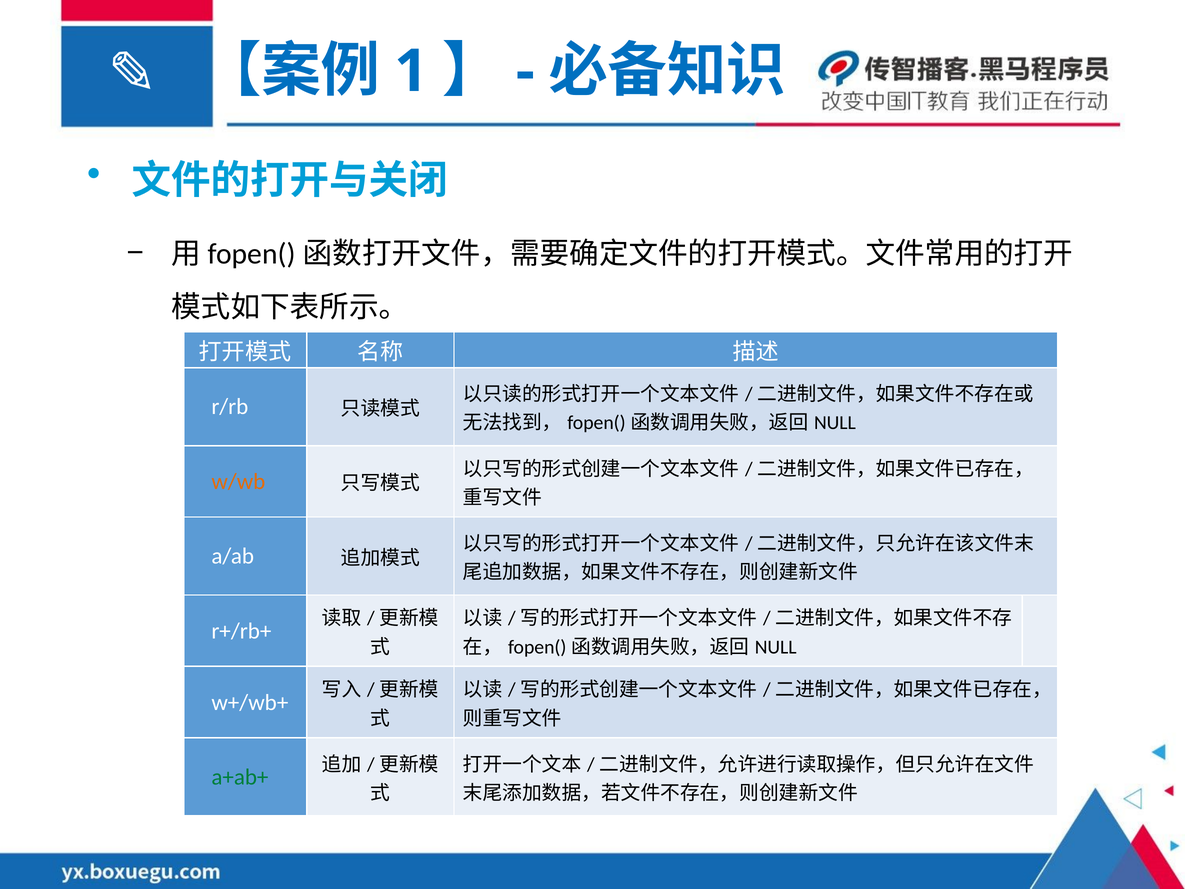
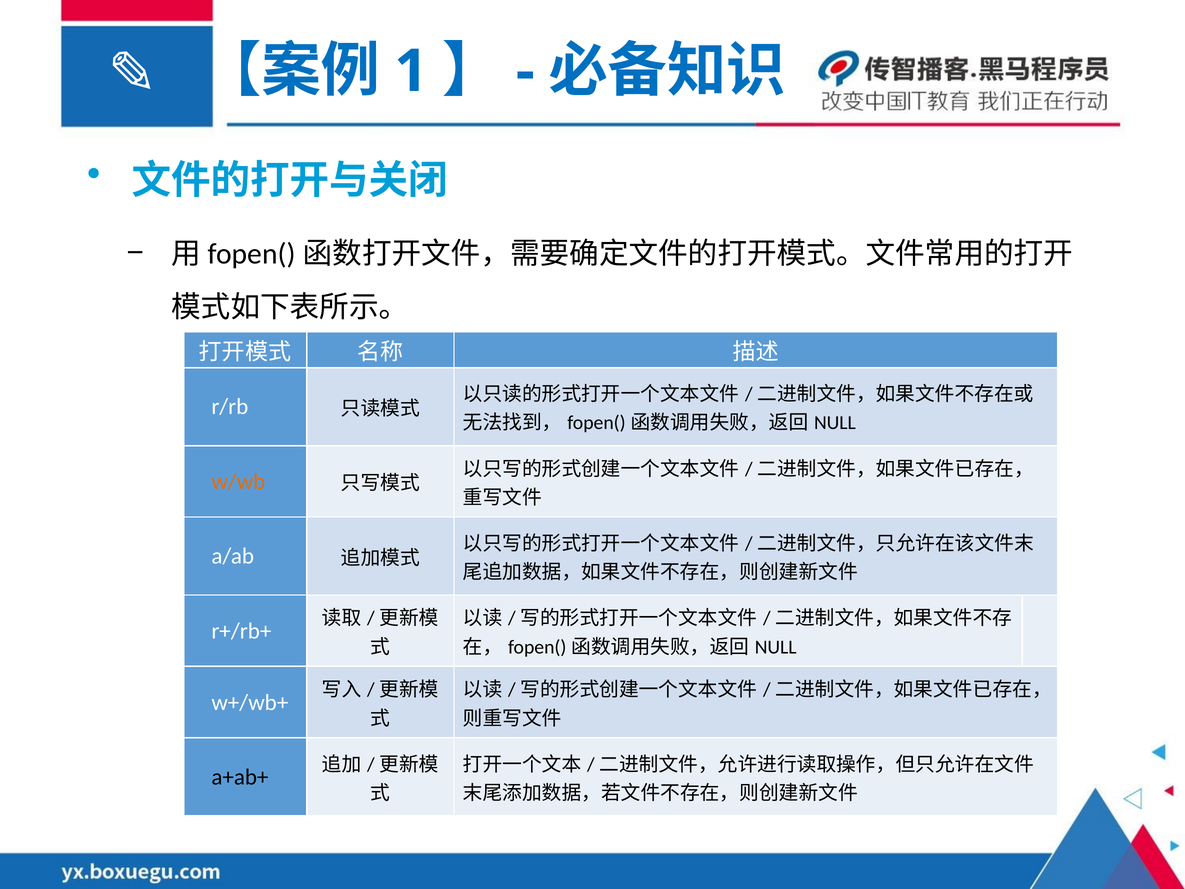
a+ab+ colour: green -> black
